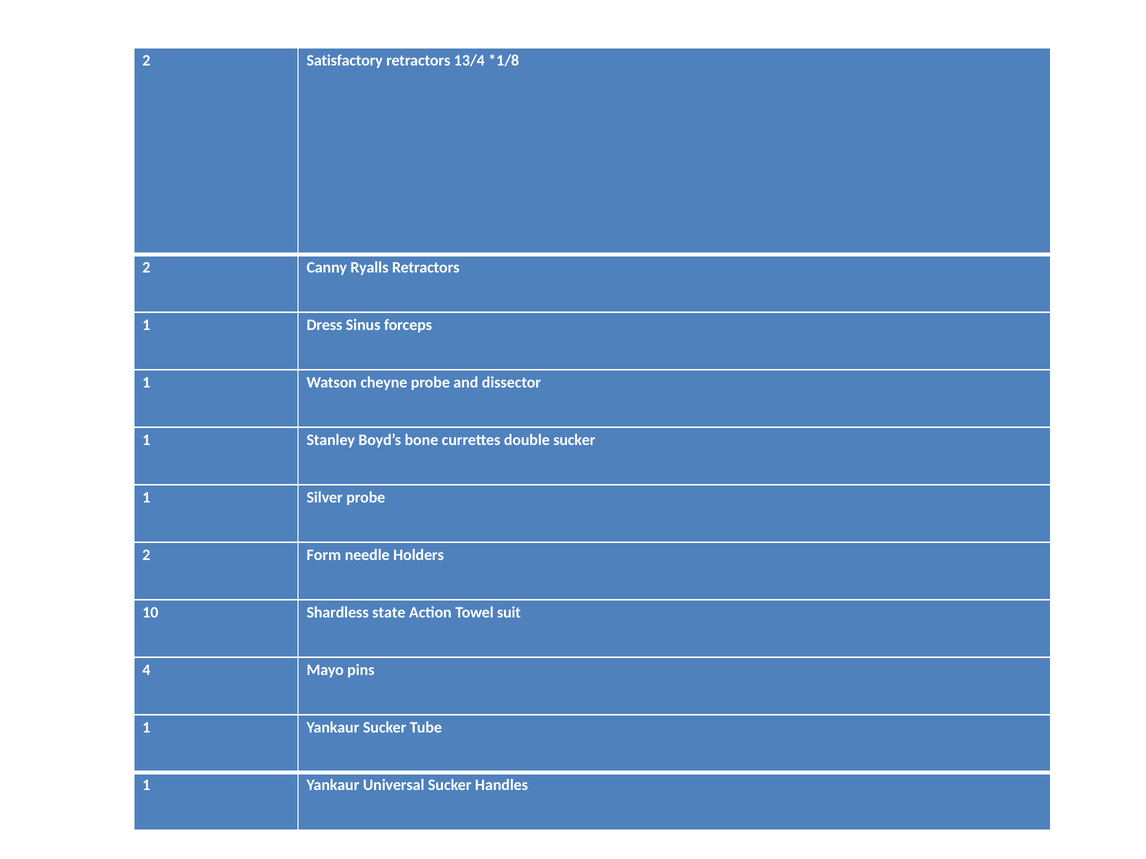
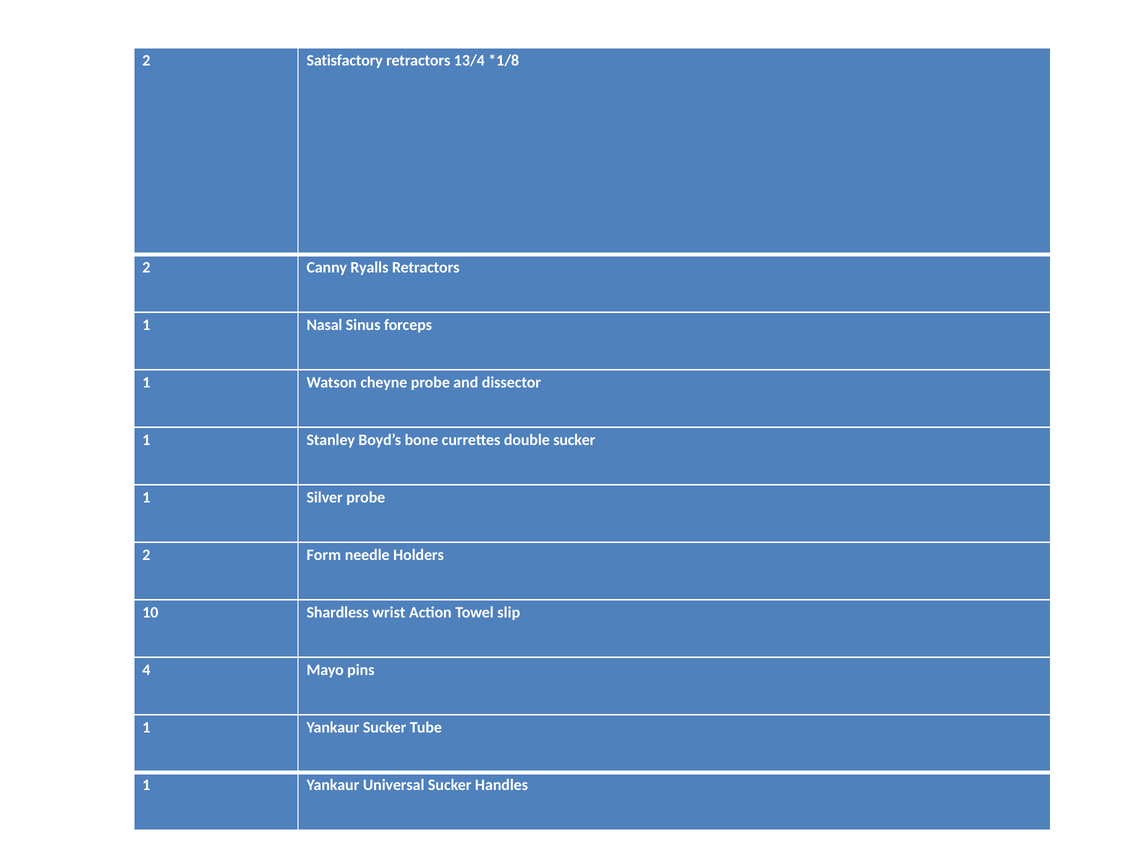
Dress: Dress -> Nasal
state: state -> wrist
suit: suit -> slip
